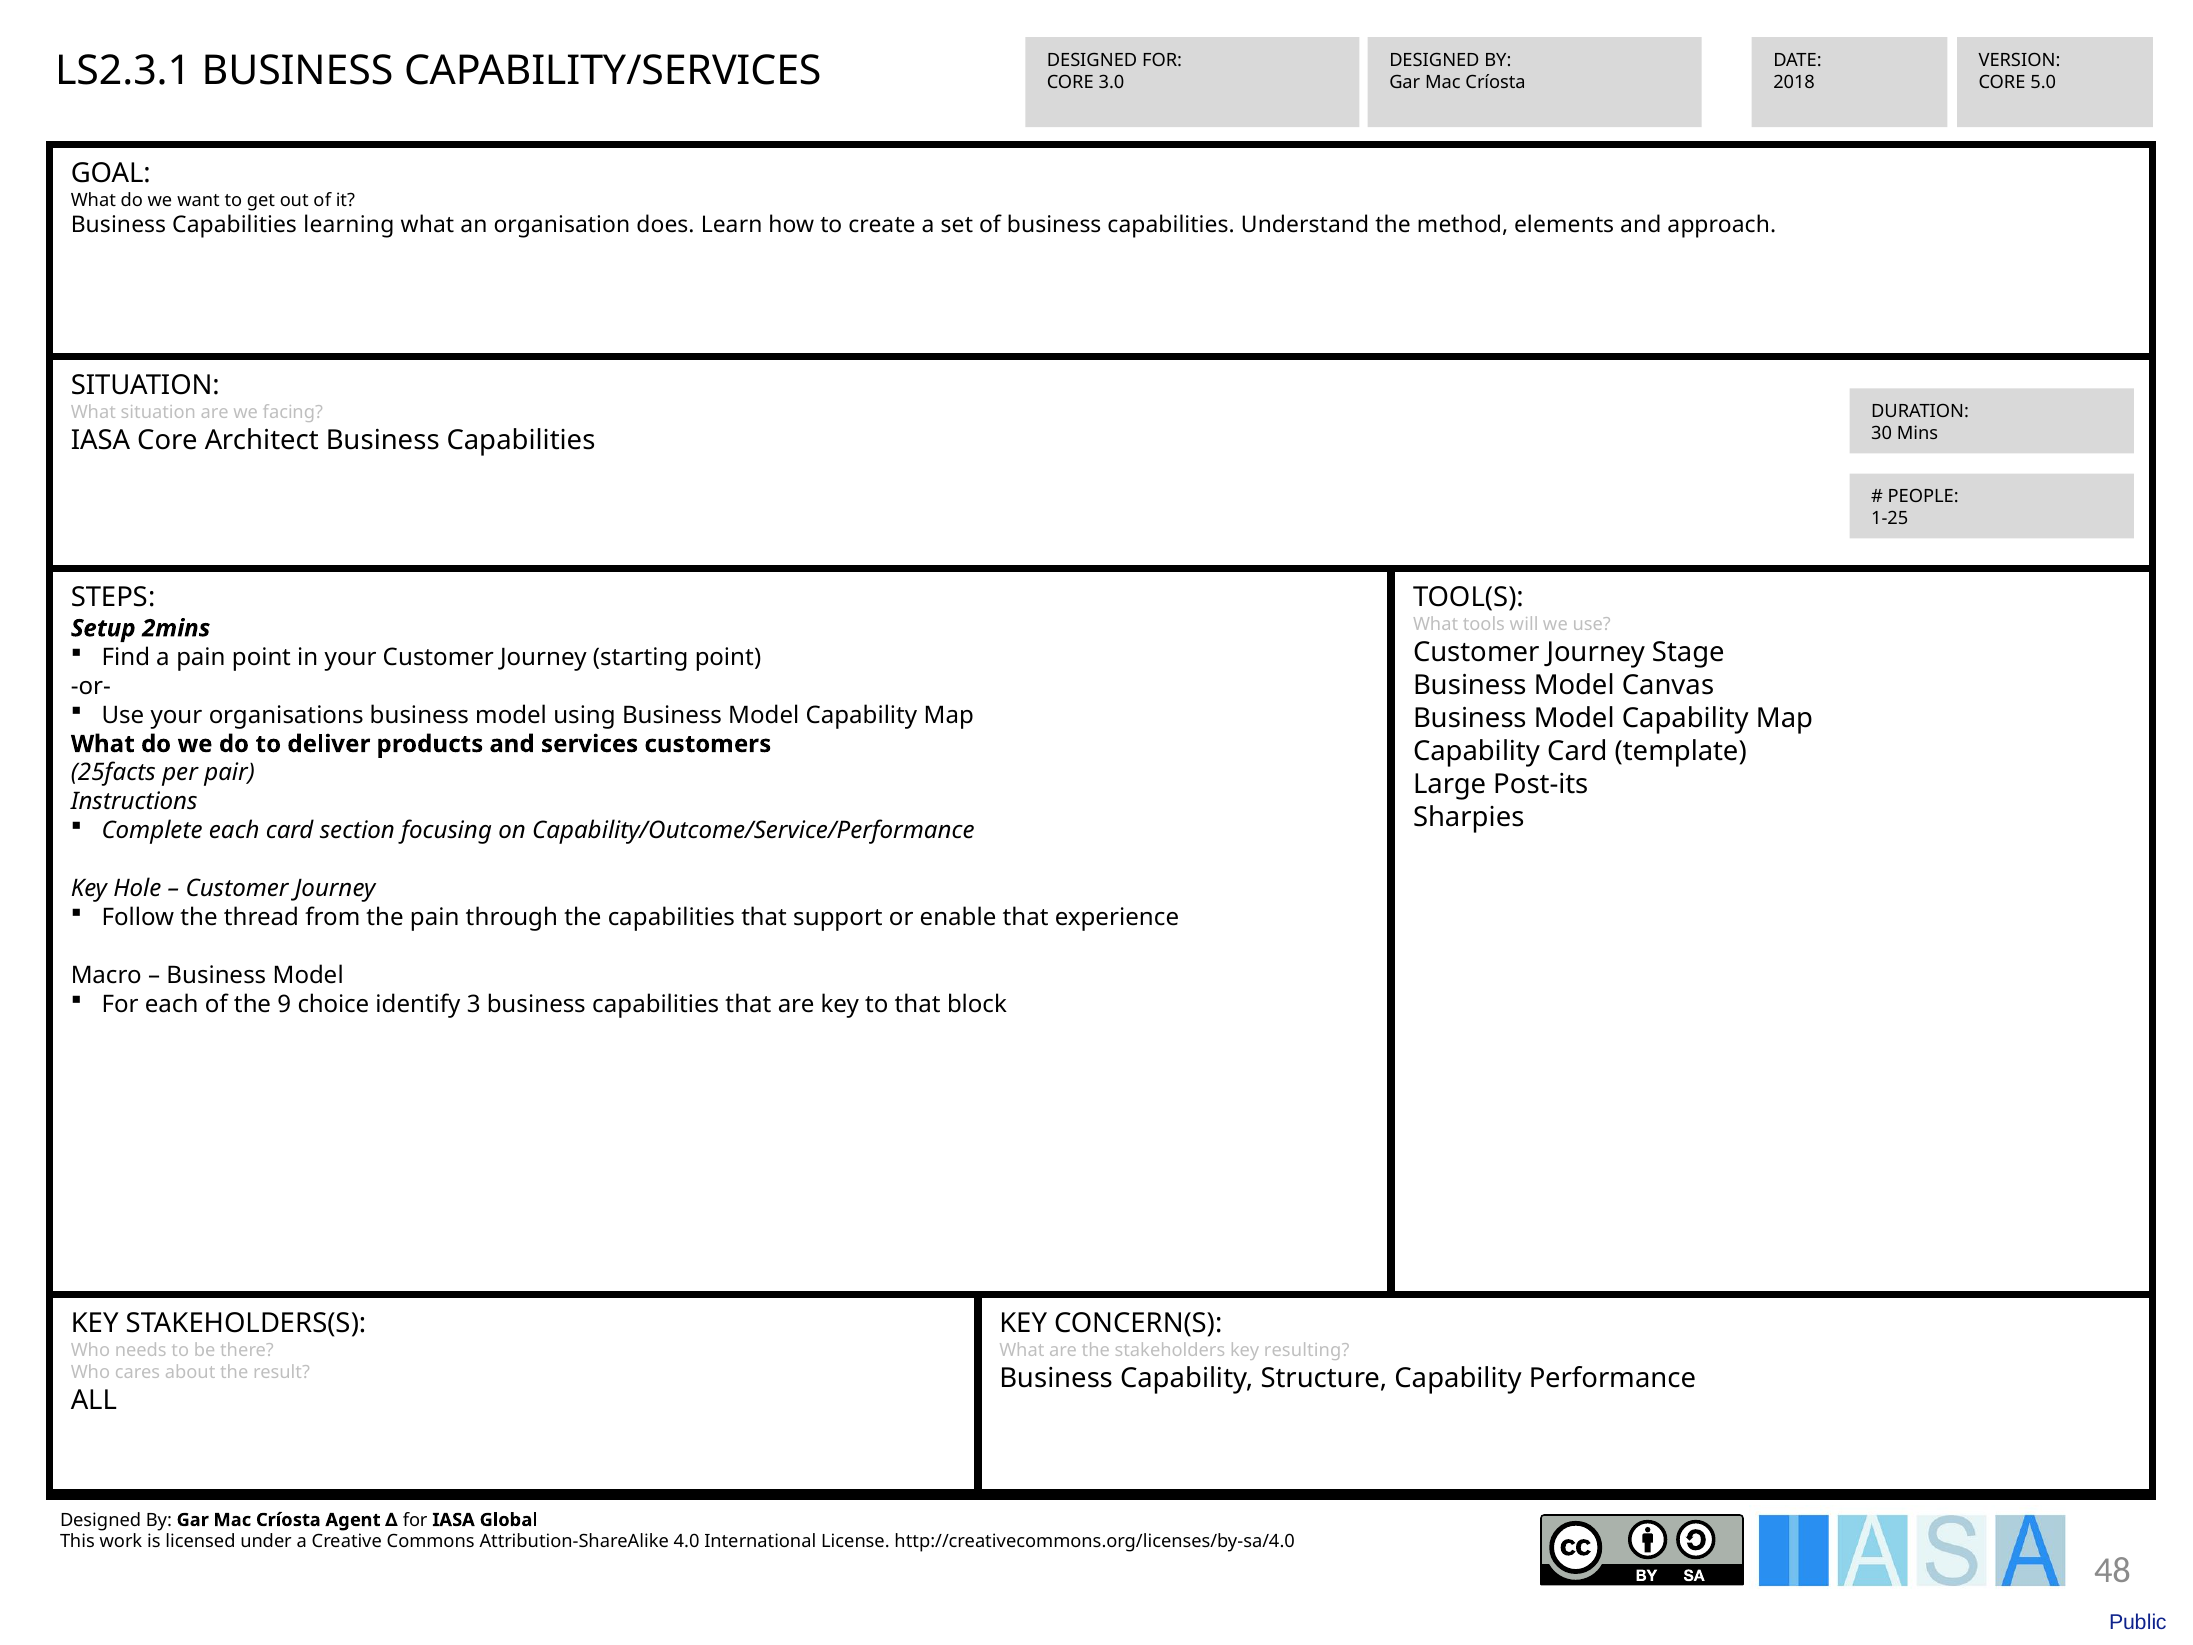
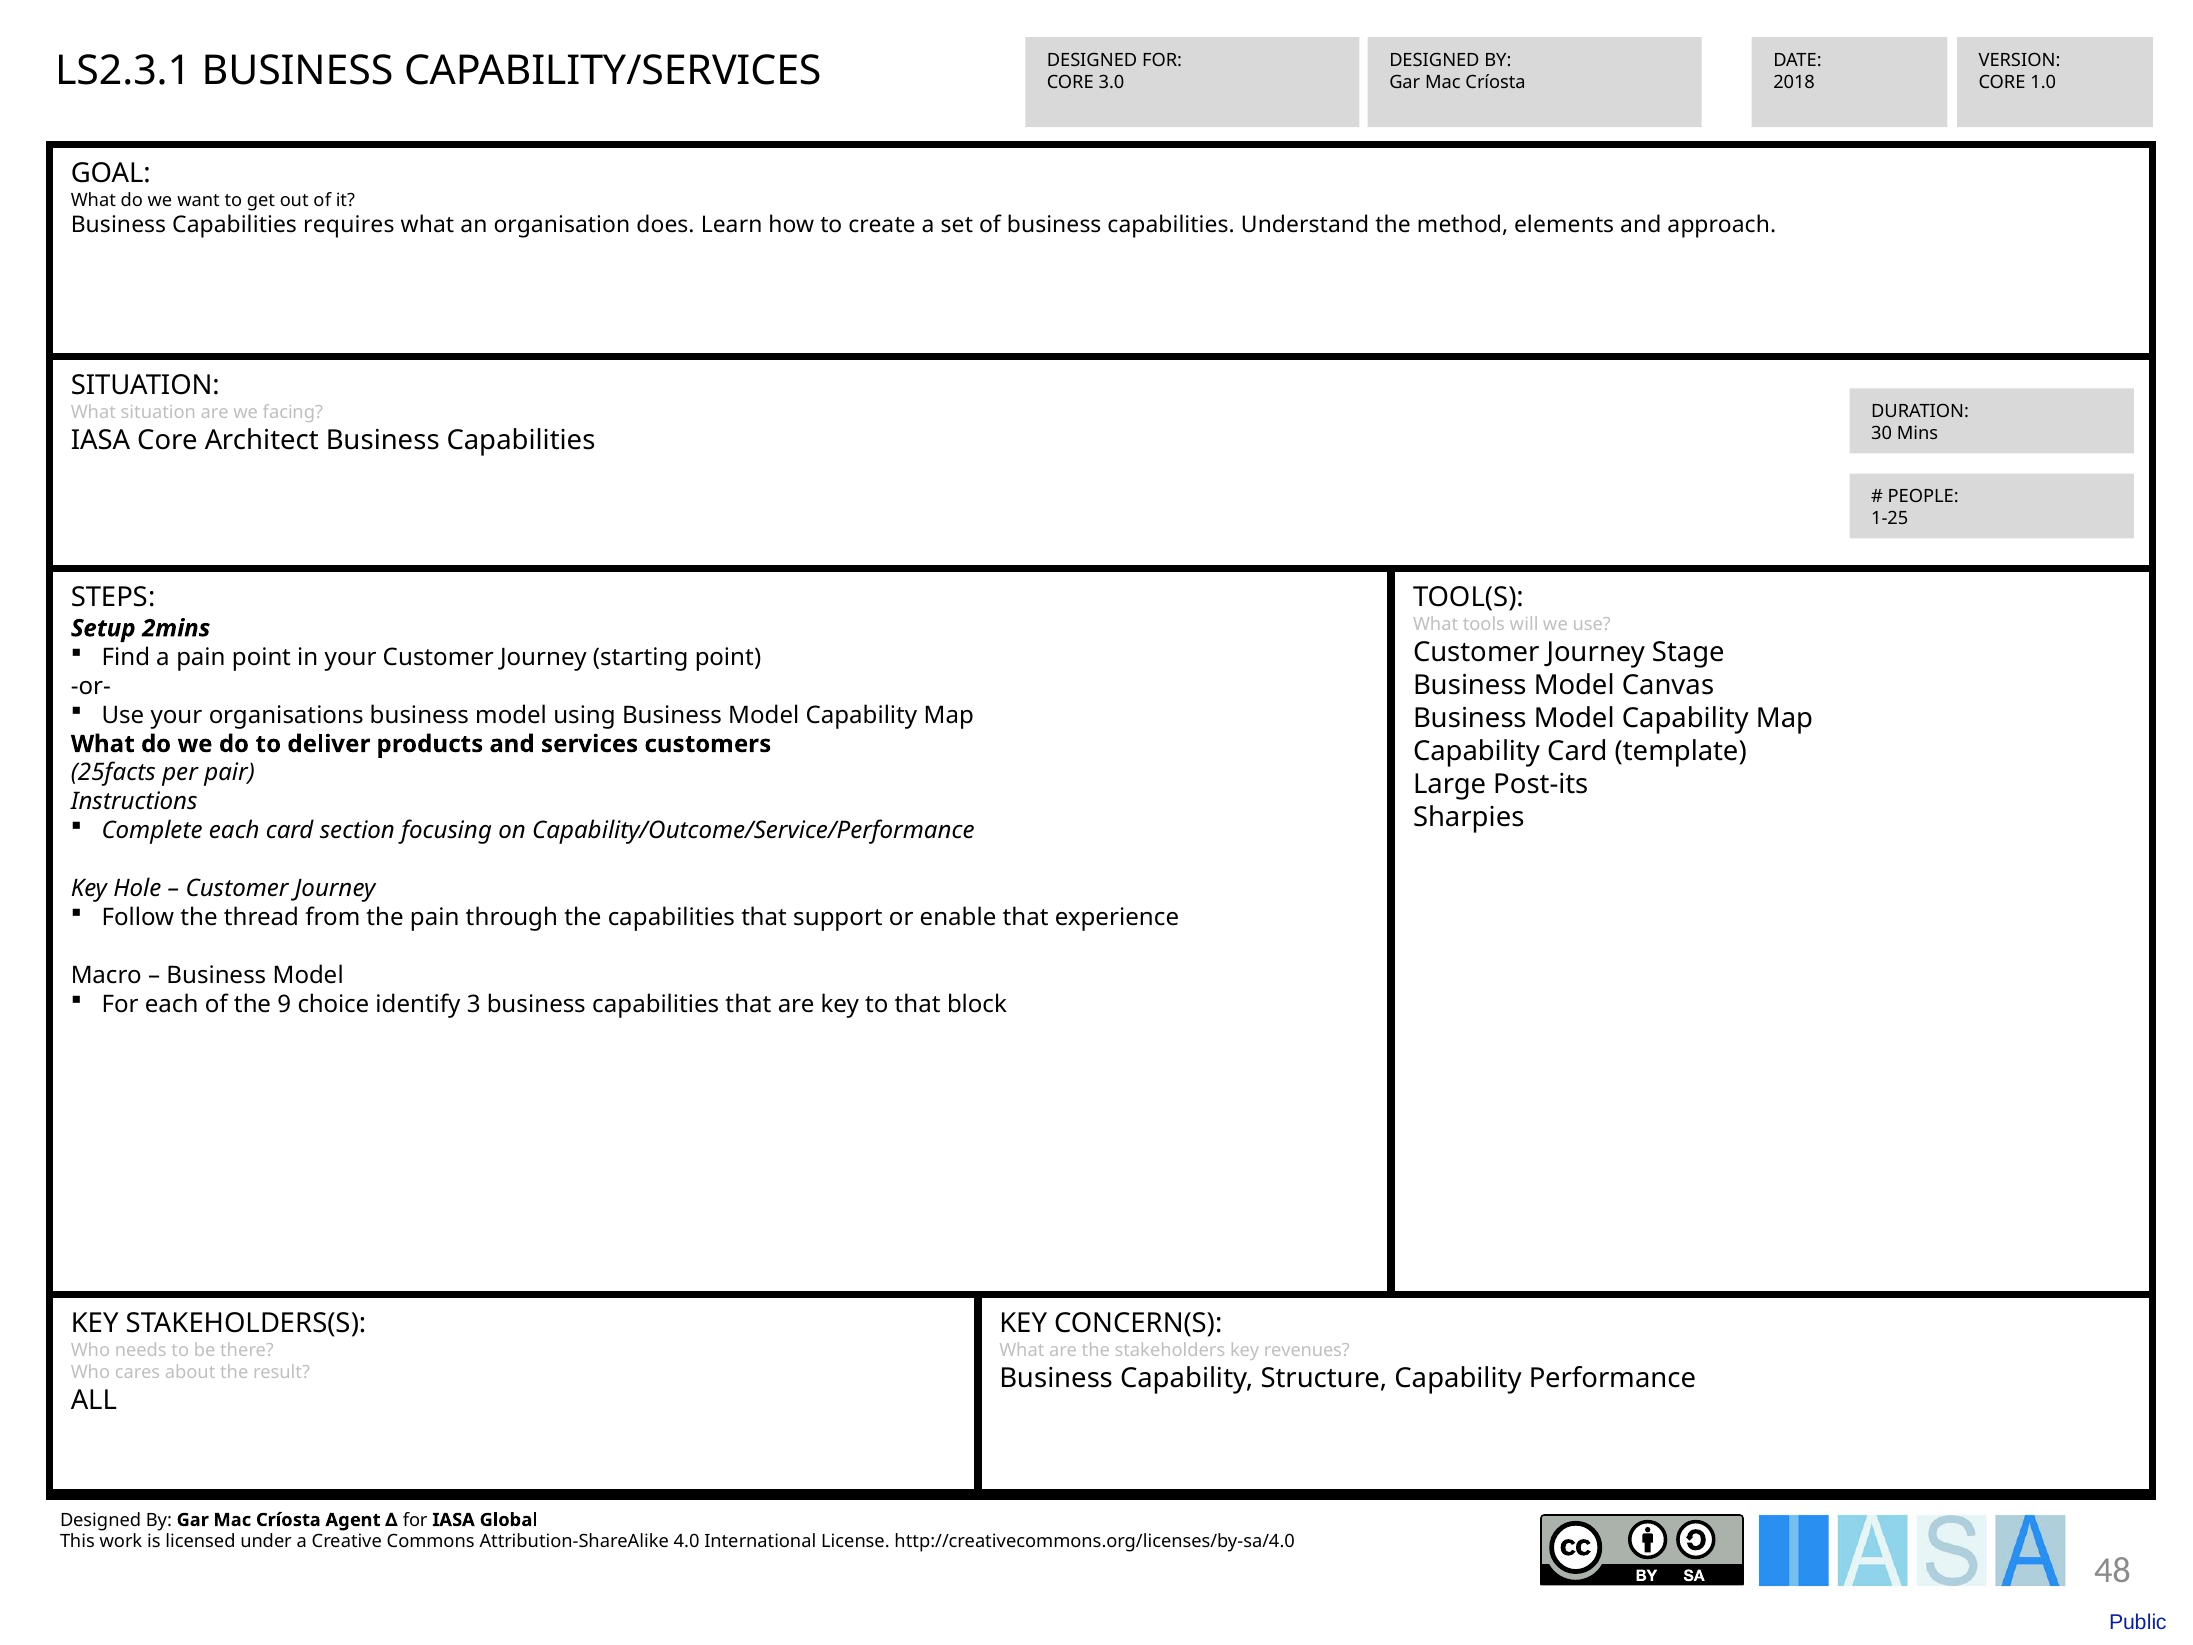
5.0: 5.0 -> 1.0
learning: learning -> requires
resulting: resulting -> revenues
